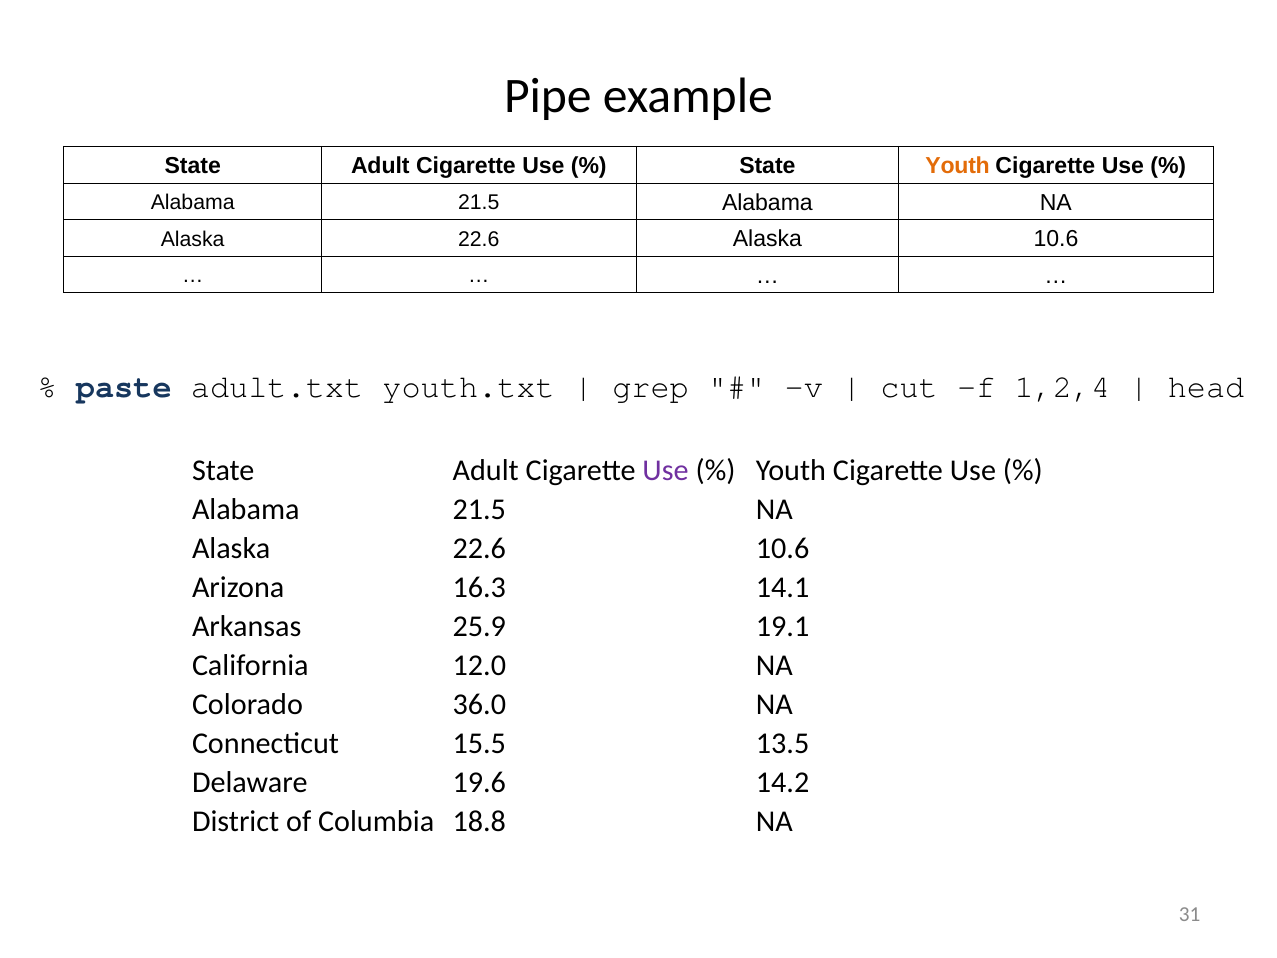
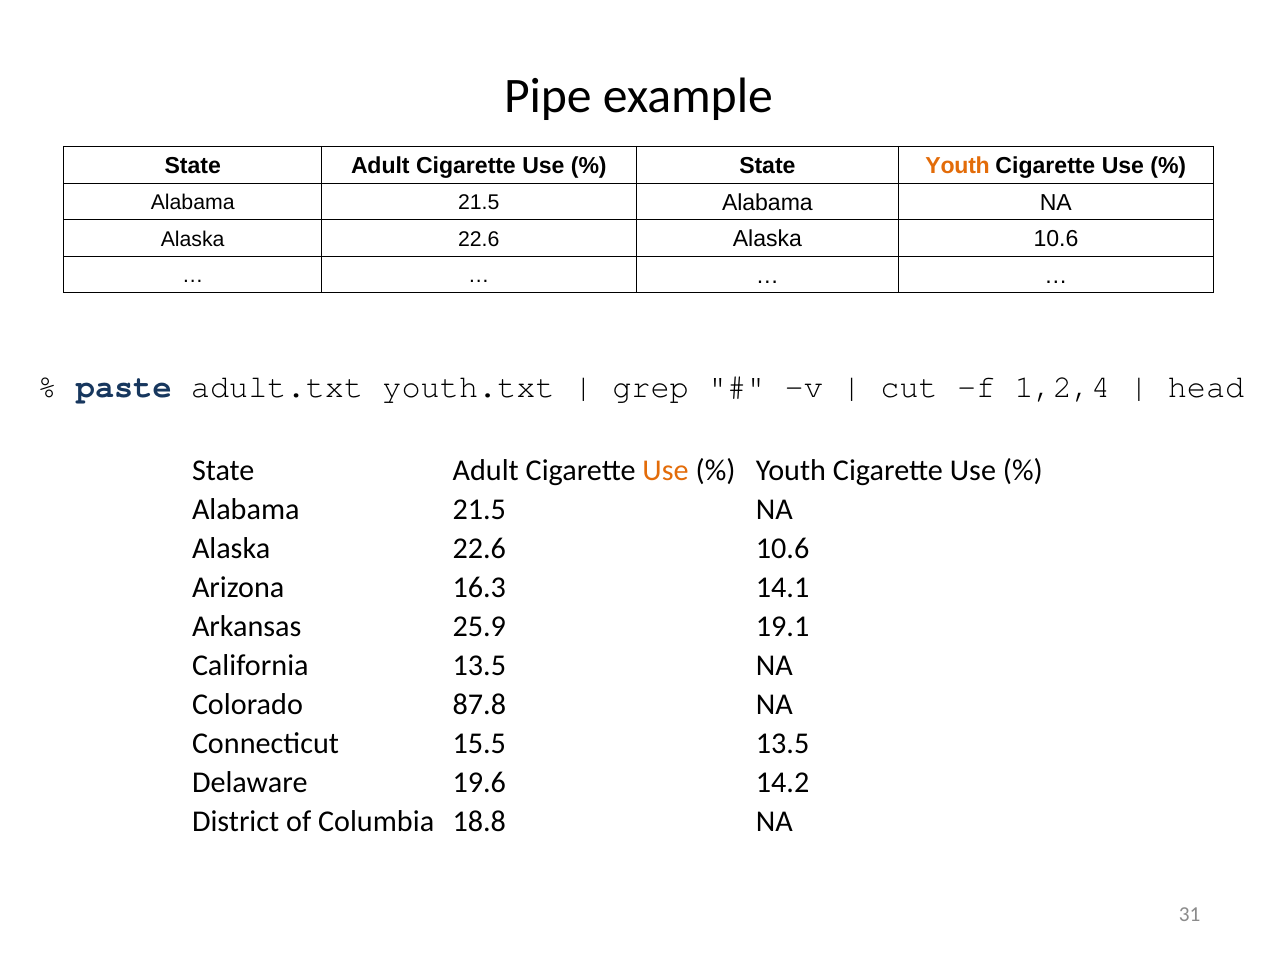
Use at (666, 471) colour: purple -> orange
California 12.0: 12.0 -> 13.5
36.0: 36.0 -> 87.8
